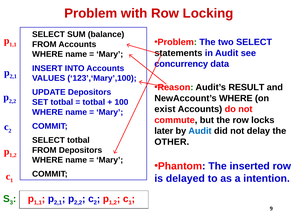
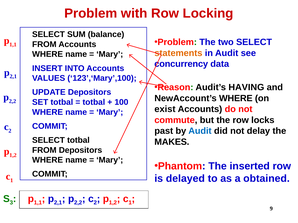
statements colour: black -> orange
RESULT: RESULT -> HAVING
later: later -> past
OTHER: OTHER -> MAKES
intention: intention -> obtained
